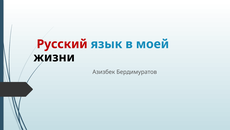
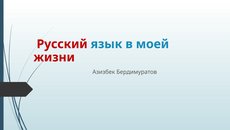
жизни colour: black -> red
